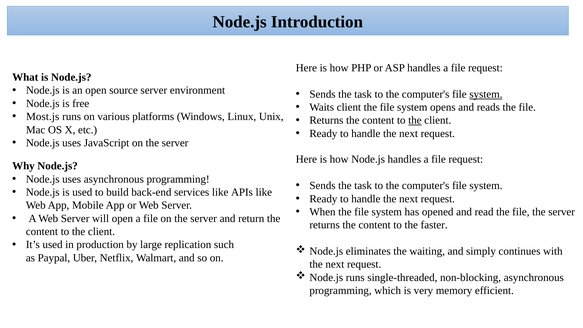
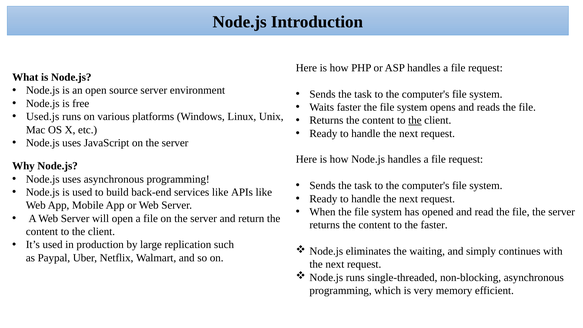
system at (486, 94) underline: present -> none
Waits client: client -> faster
Most.js: Most.js -> Used.js
